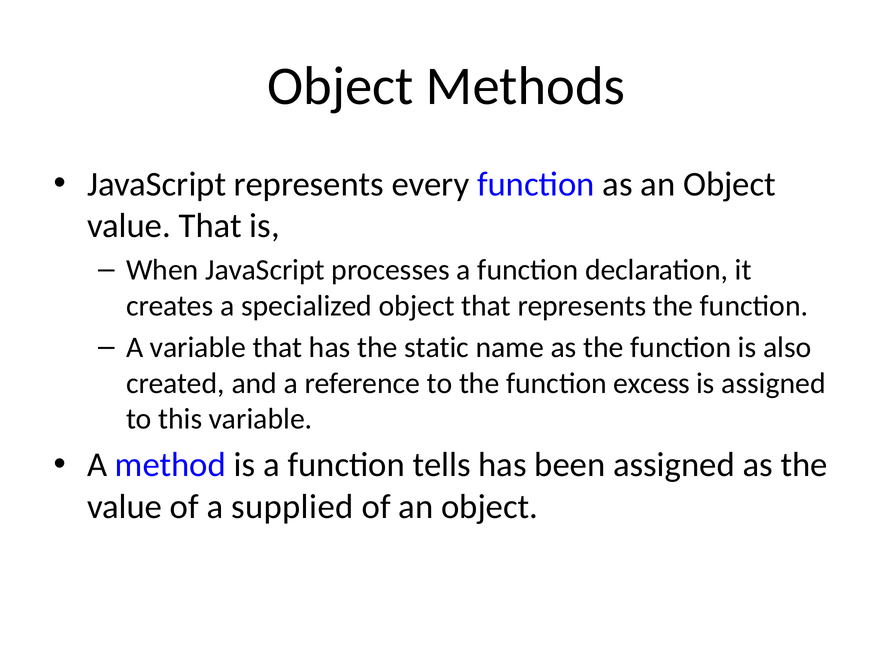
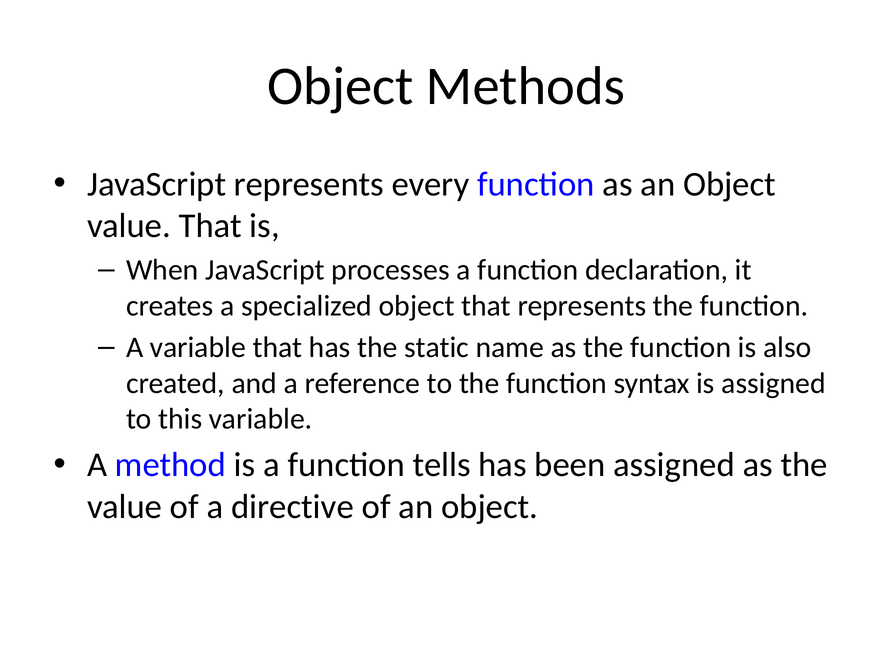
excess: excess -> syntax
supplied: supplied -> directive
